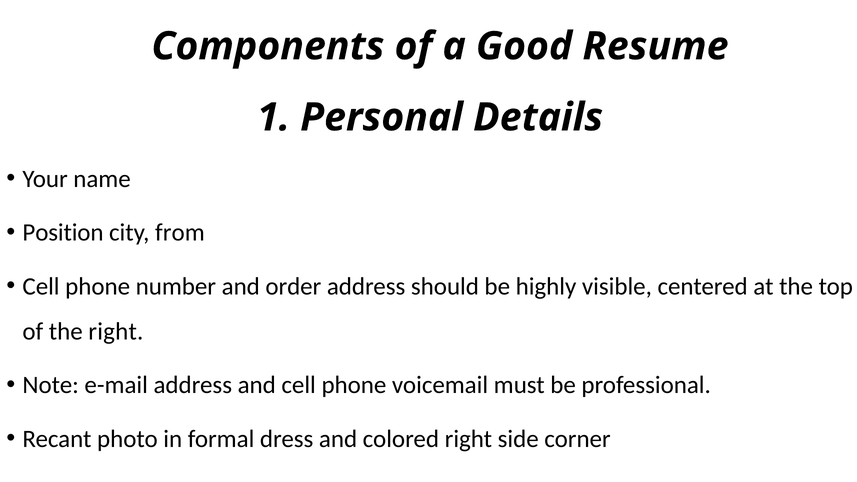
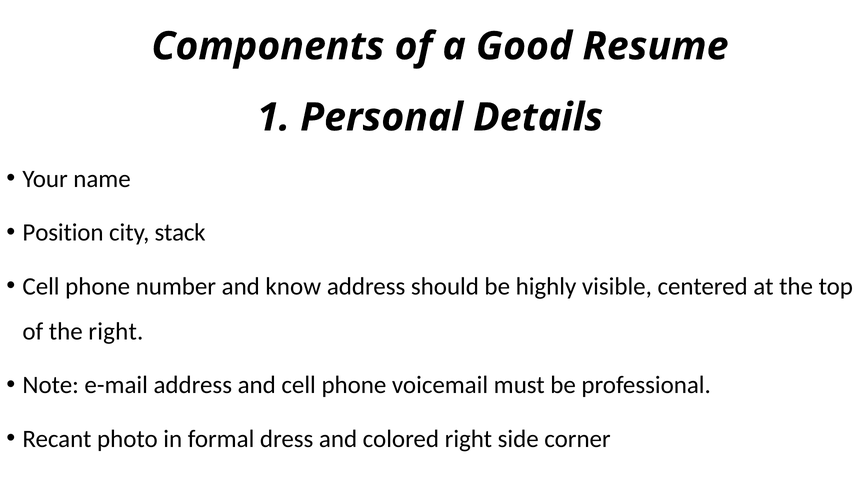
from: from -> stack
order: order -> know
